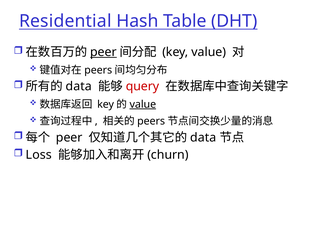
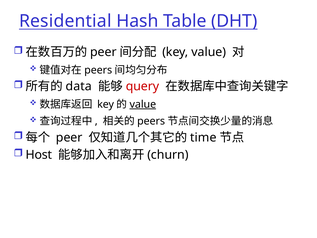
peer at (103, 52) underline: present -> none
data at (203, 137): data -> time
Loss: Loss -> Host
